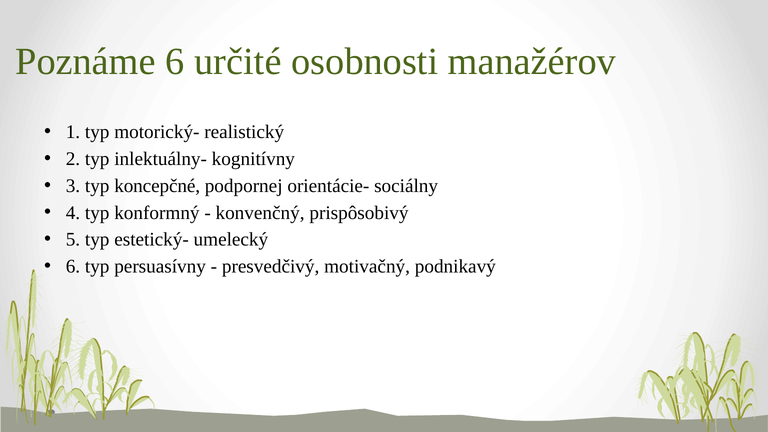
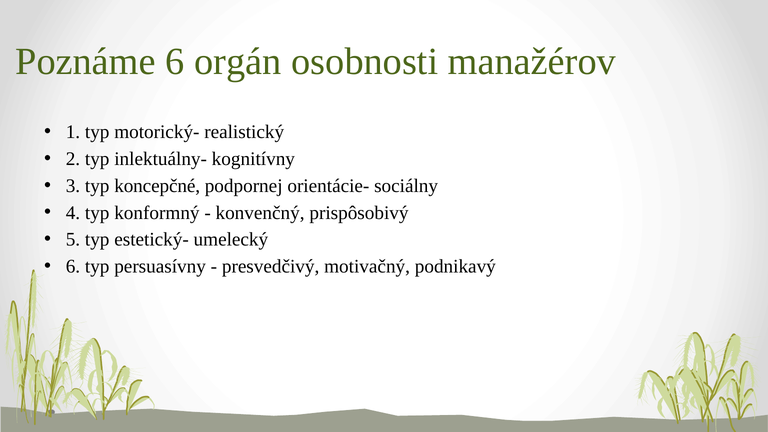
určité: určité -> orgán
